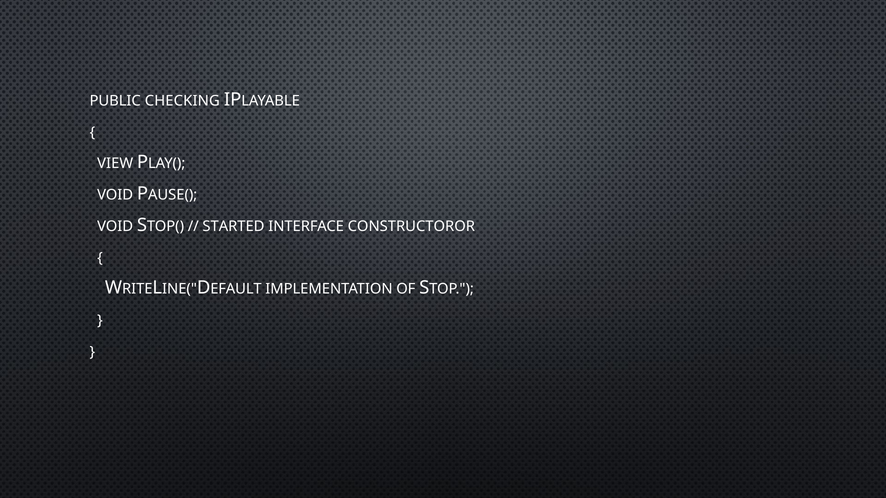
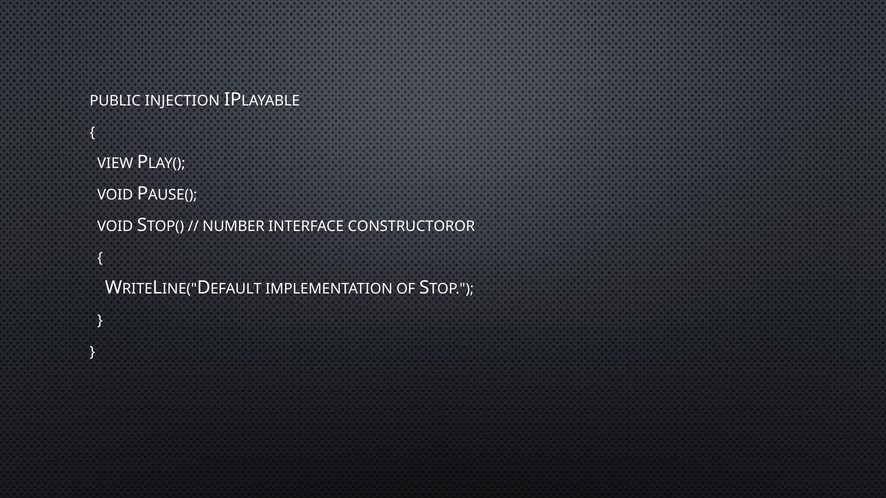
CHECKING: CHECKING -> INJECTION
STARTED: STARTED -> NUMBER
